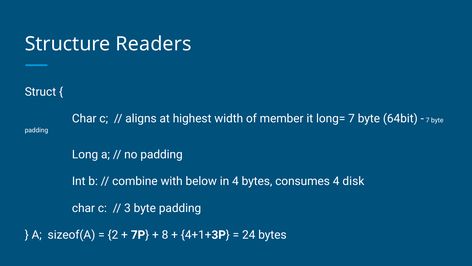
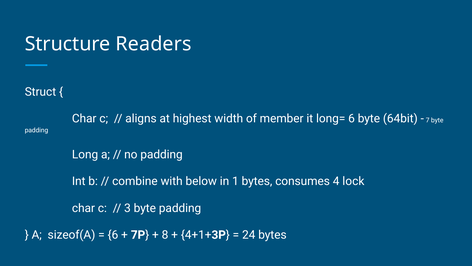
long= 7: 7 -> 6
in 4: 4 -> 1
disk: disk -> lock
2 at (113, 234): 2 -> 6
